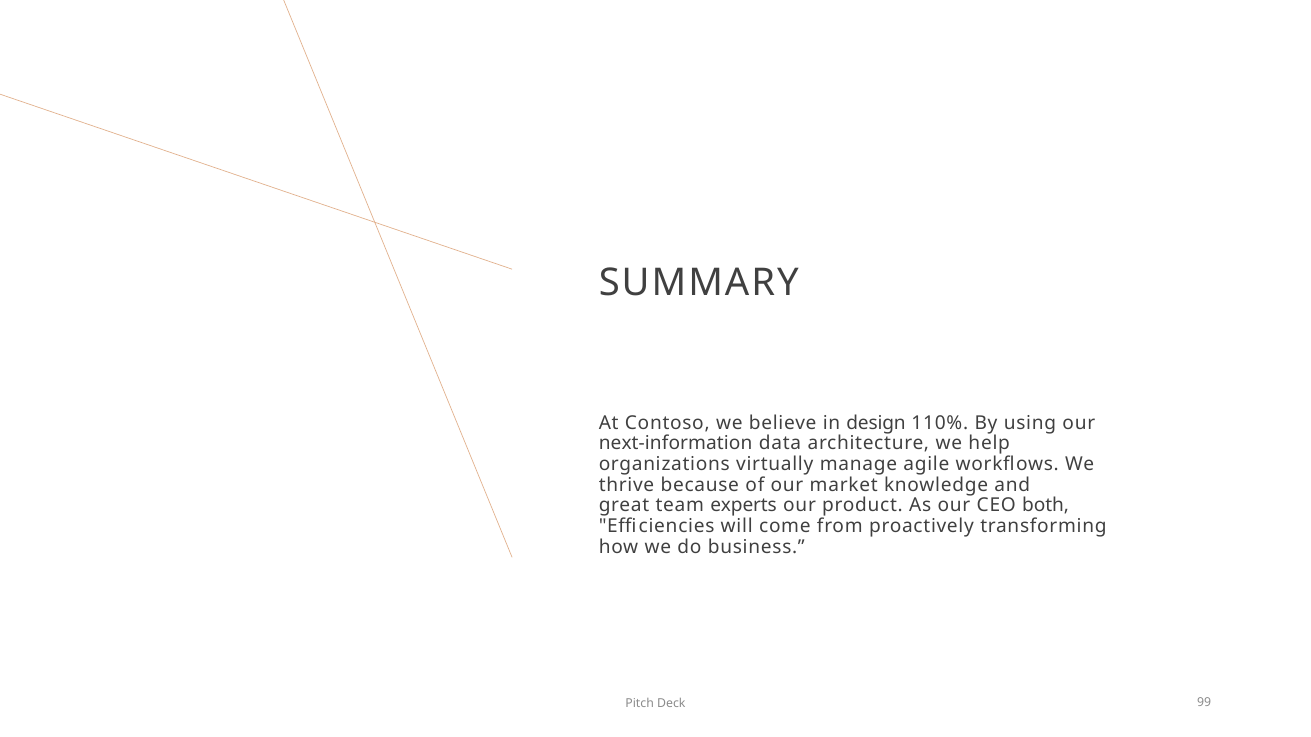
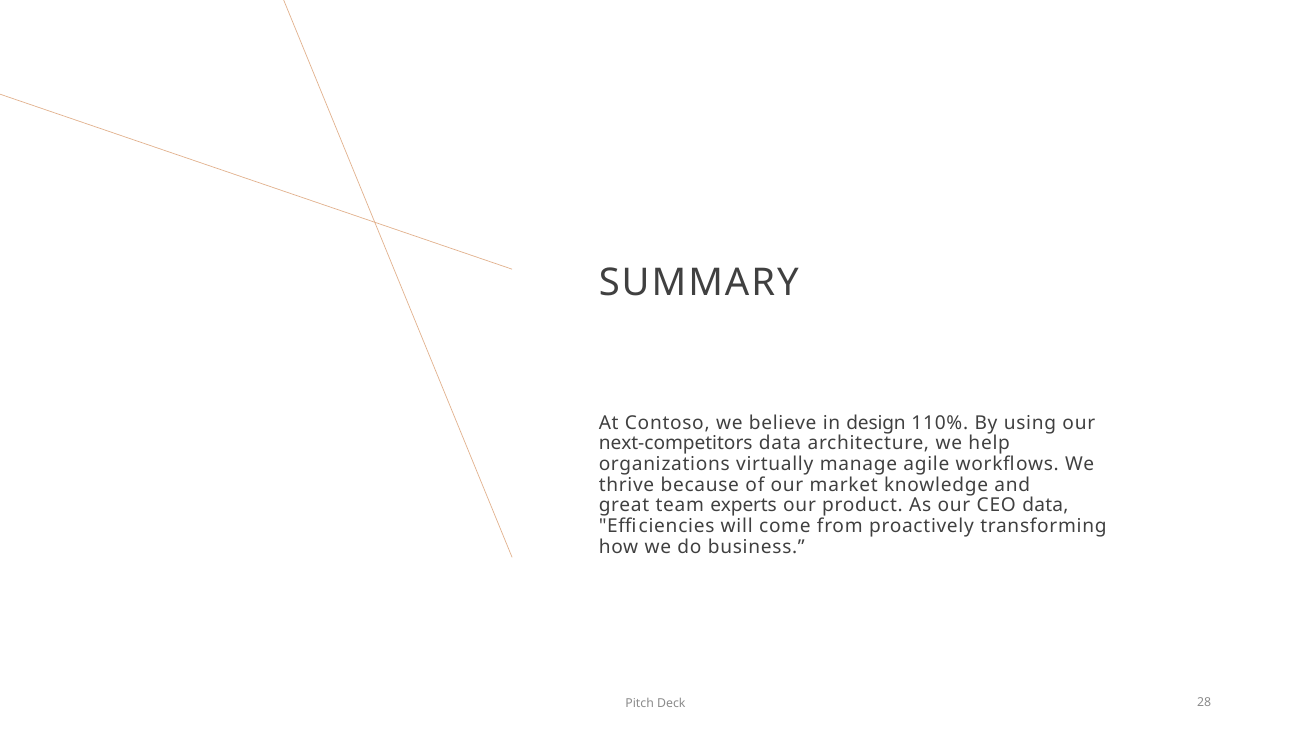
next-information: next-information -> next-competitors
CEO both: both -> data
99: 99 -> 28
